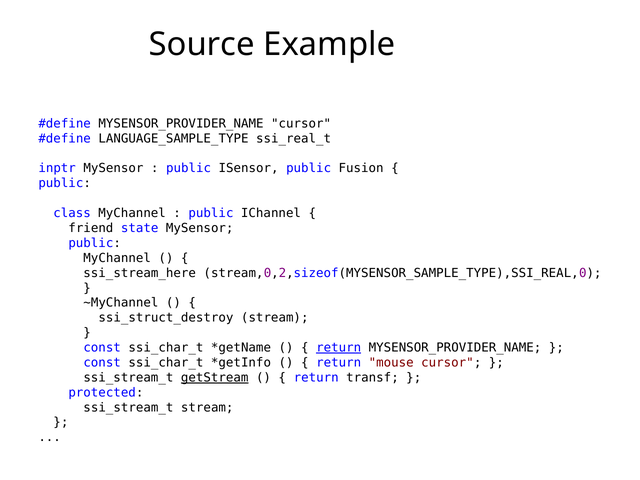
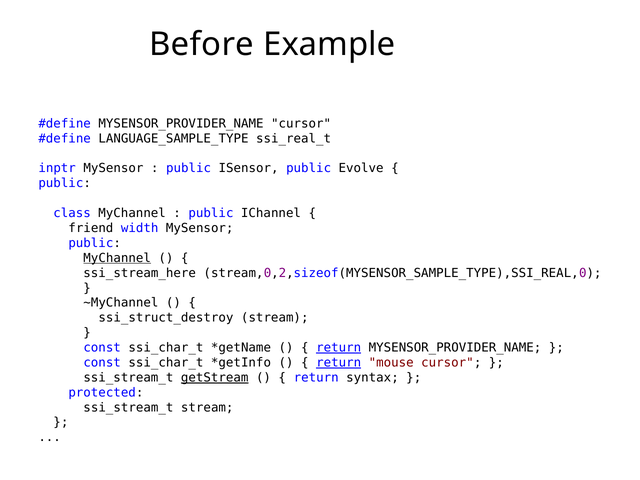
Source: Source -> Before
Fusion: Fusion -> Evolve
state: state -> width
MyChannel at (117, 258) underline: none -> present
return at (339, 363) underline: none -> present
transf: transf -> syntax
